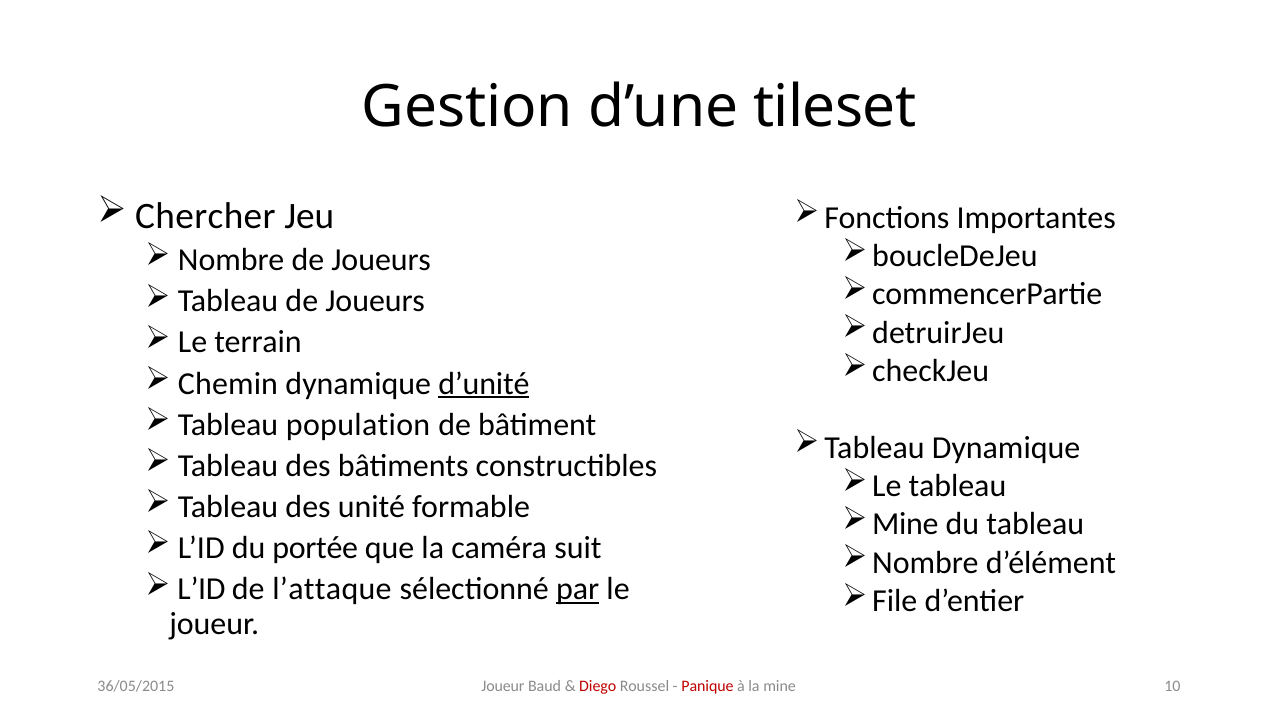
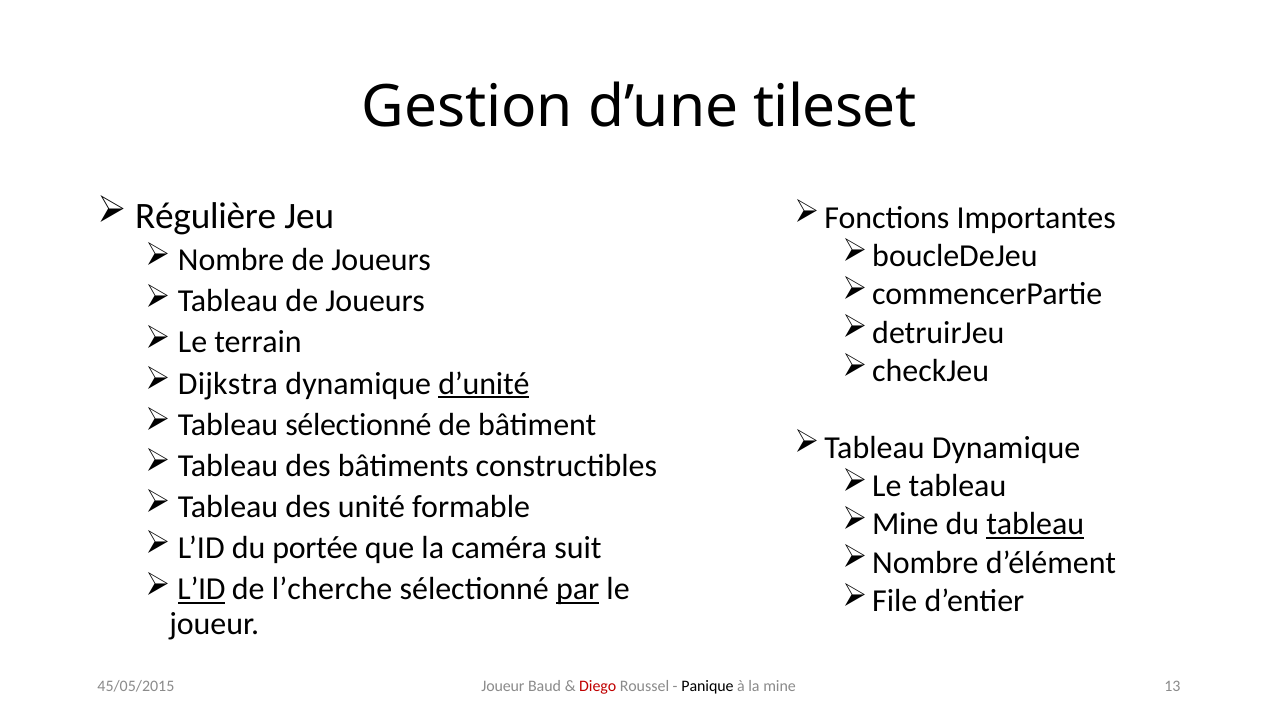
Chercher: Chercher -> Régulière
Chemin: Chemin -> Dijkstra
Tableau population: population -> sélectionné
tableau at (1035, 524) underline: none -> present
L’ID at (201, 589) underline: none -> present
l’attaque: l’attaque -> l’cherche
Panique colour: red -> black
10: 10 -> 13
36/05/2015: 36/05/2015 -> 45/05/2015
